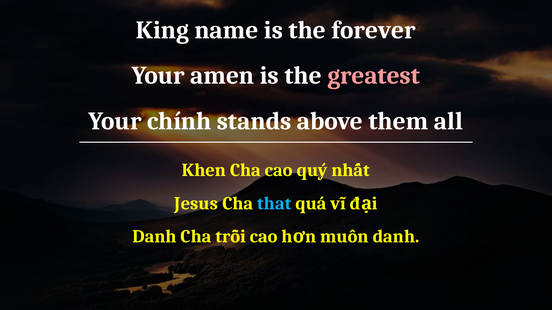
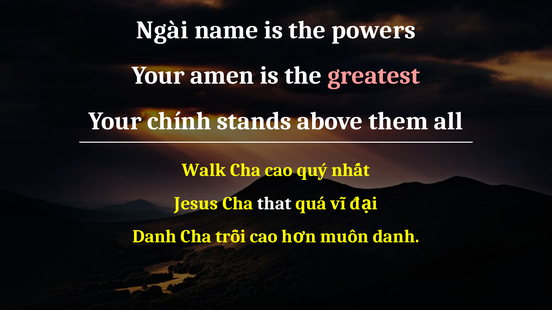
King: King -> Ngài
forever: forever -> powers
Khen: Khen -> Walk
that colour: light blue -> white
